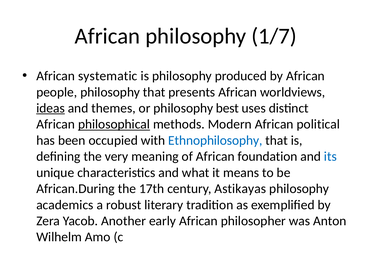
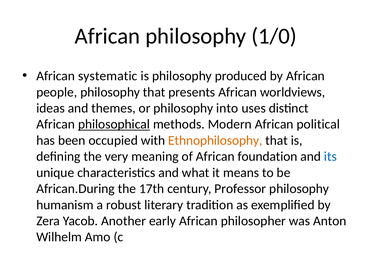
1/7: 1/7 -> 1/0
ideas underline: present -> none
best: best -> into
Ethnophilosophy colour: blue -> orange
Astikayas: Astikayas -> Professor
academics: academics -> humanism
